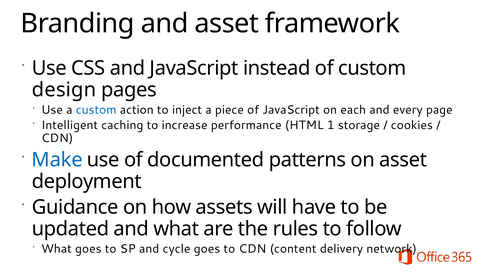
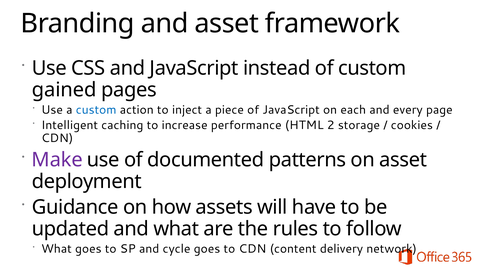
design: design -> gained
1: 1 -> 2
Make colour: blue -> purple
